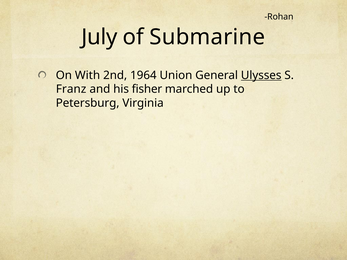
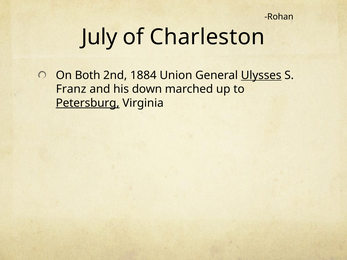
Submarine: Submarine -> Charleston
With: With -> Both
1964: 1964 -> 1884
fisher: fisher -> down
Petersburg underline: none -> present
